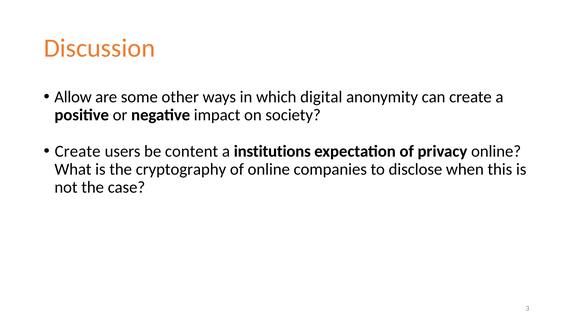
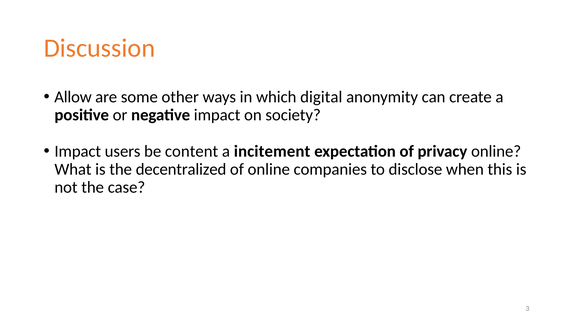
Create at (78, 151): Create -> Impact
institutions: institutions -> incitement
cryptography: cryptography -> decentralized
